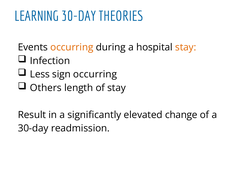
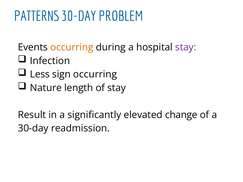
LEARNING: LEARNING -> PATTERNS
THEORIES: THEORIES -> PROBLEM
stay at (186, 47) colour: orange -> purple
Others: Others -> Nature
